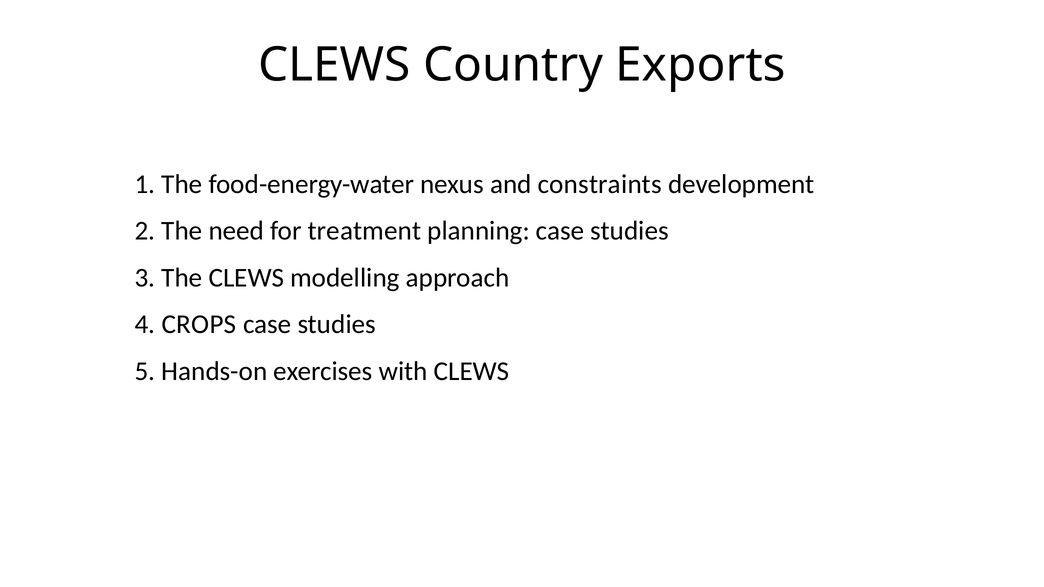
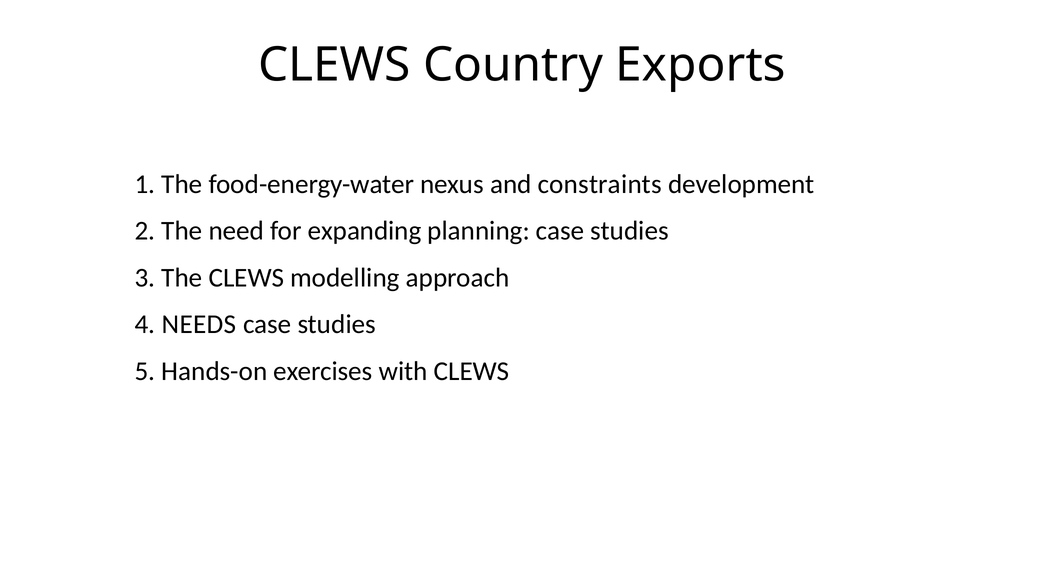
treatment: treatment -> expanding
CROPS: CROPS -> NEEDS
